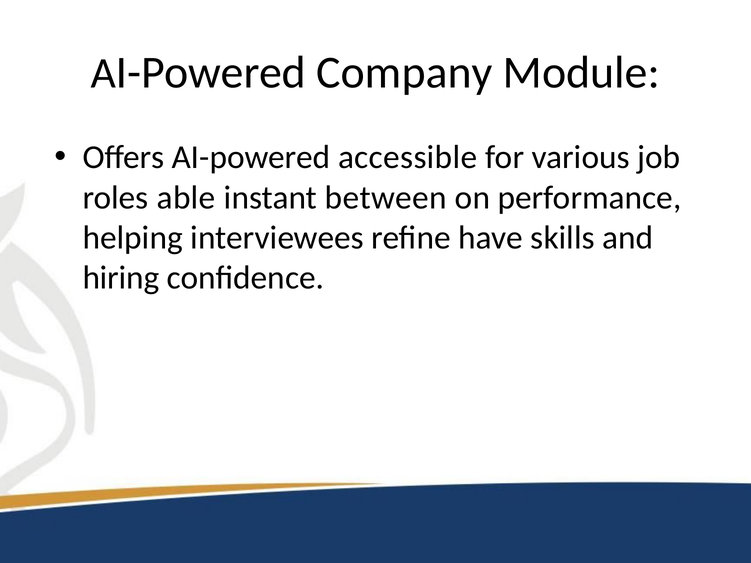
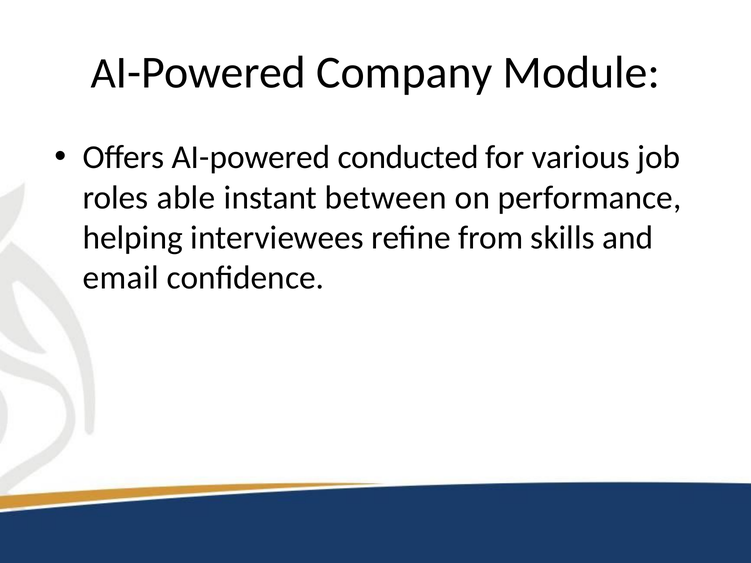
accessible: accessible -> conducted
have: have -> from
hiring: hiring -> email
